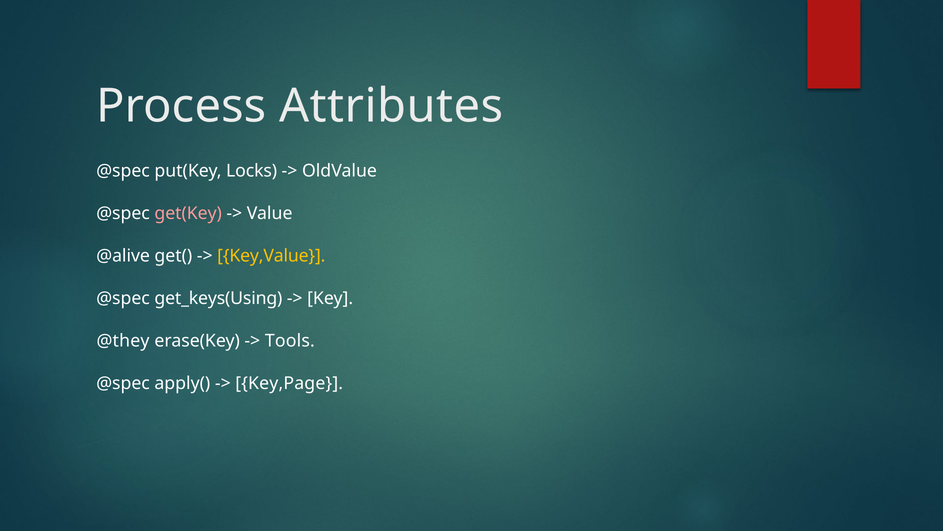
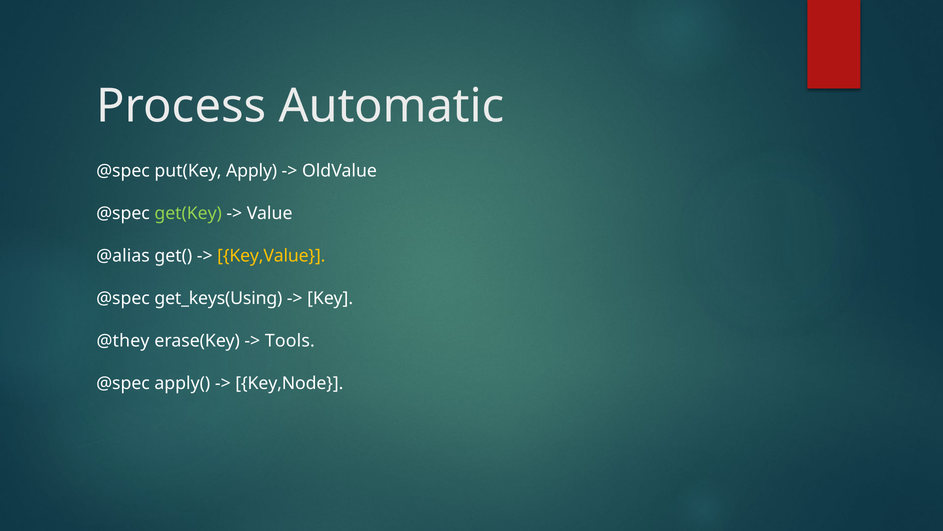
Attributes: Attributes -> Automatic
Locks: Locks -> Apply
get(Key colour: pink -> light green
@alive: @alive -> @alias
Key,Page: Key,Page -> Key,Node
